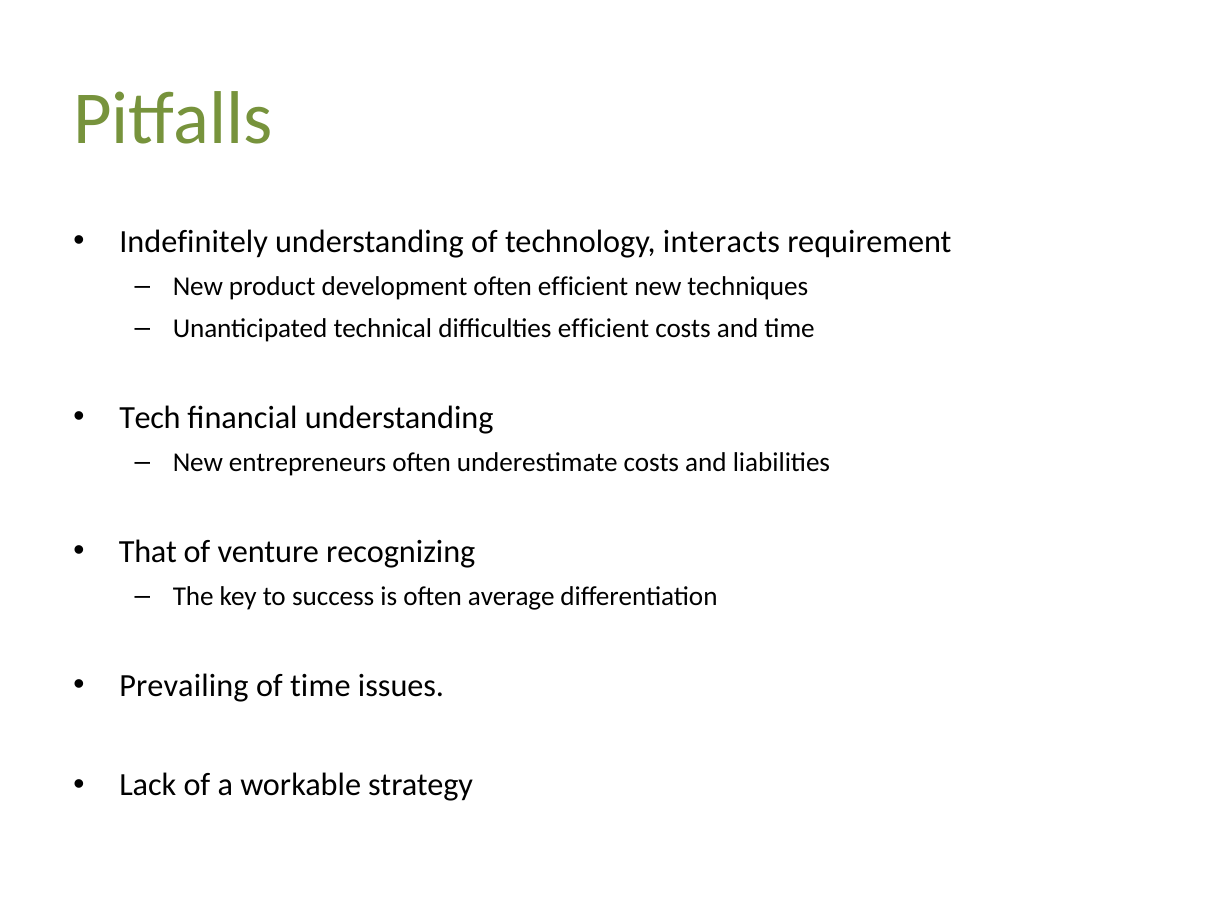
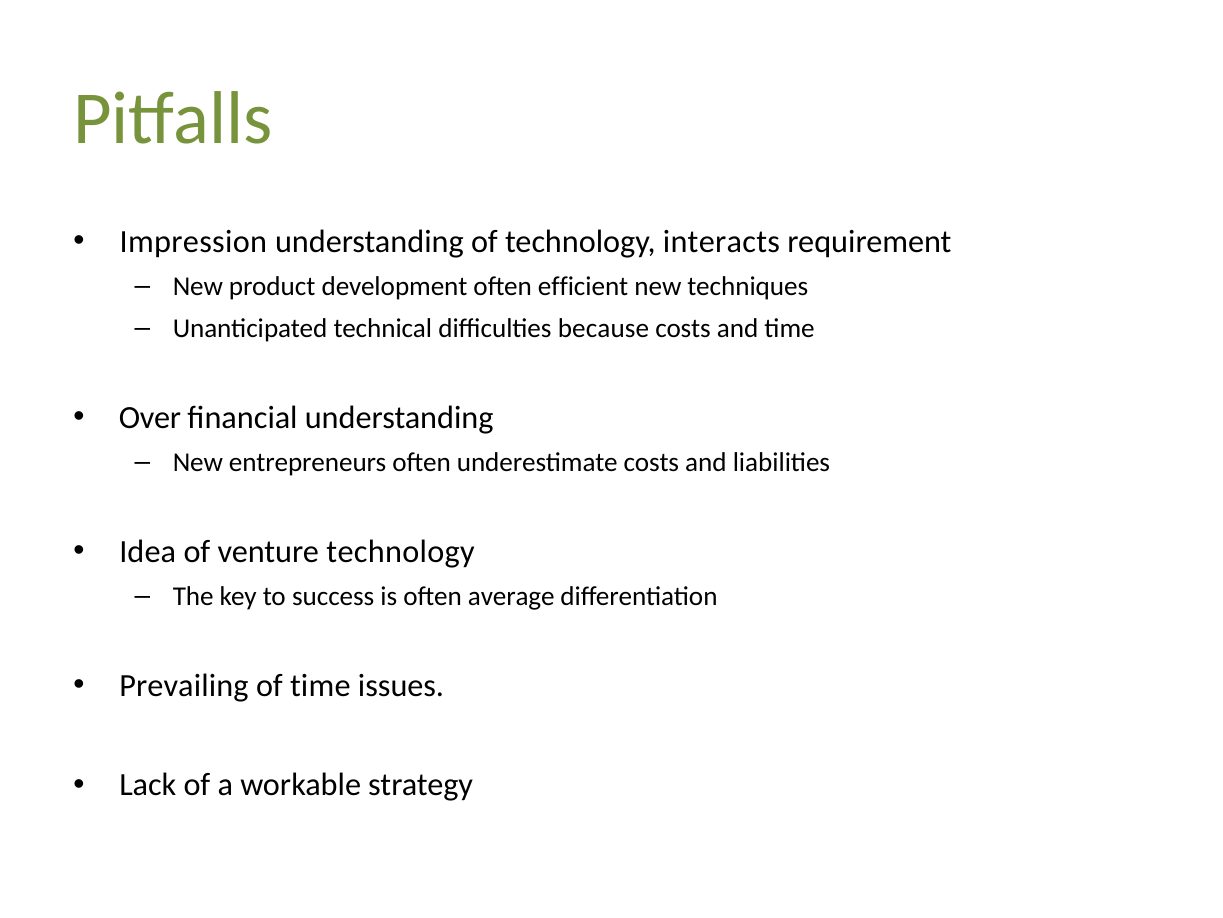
Indefinitely: Indefinitely -> Impression
difficulties efficient: efficient -> because
Tech: Tech -> Over
That: That -> Idea
venture recognizing: recognizing -> technology
